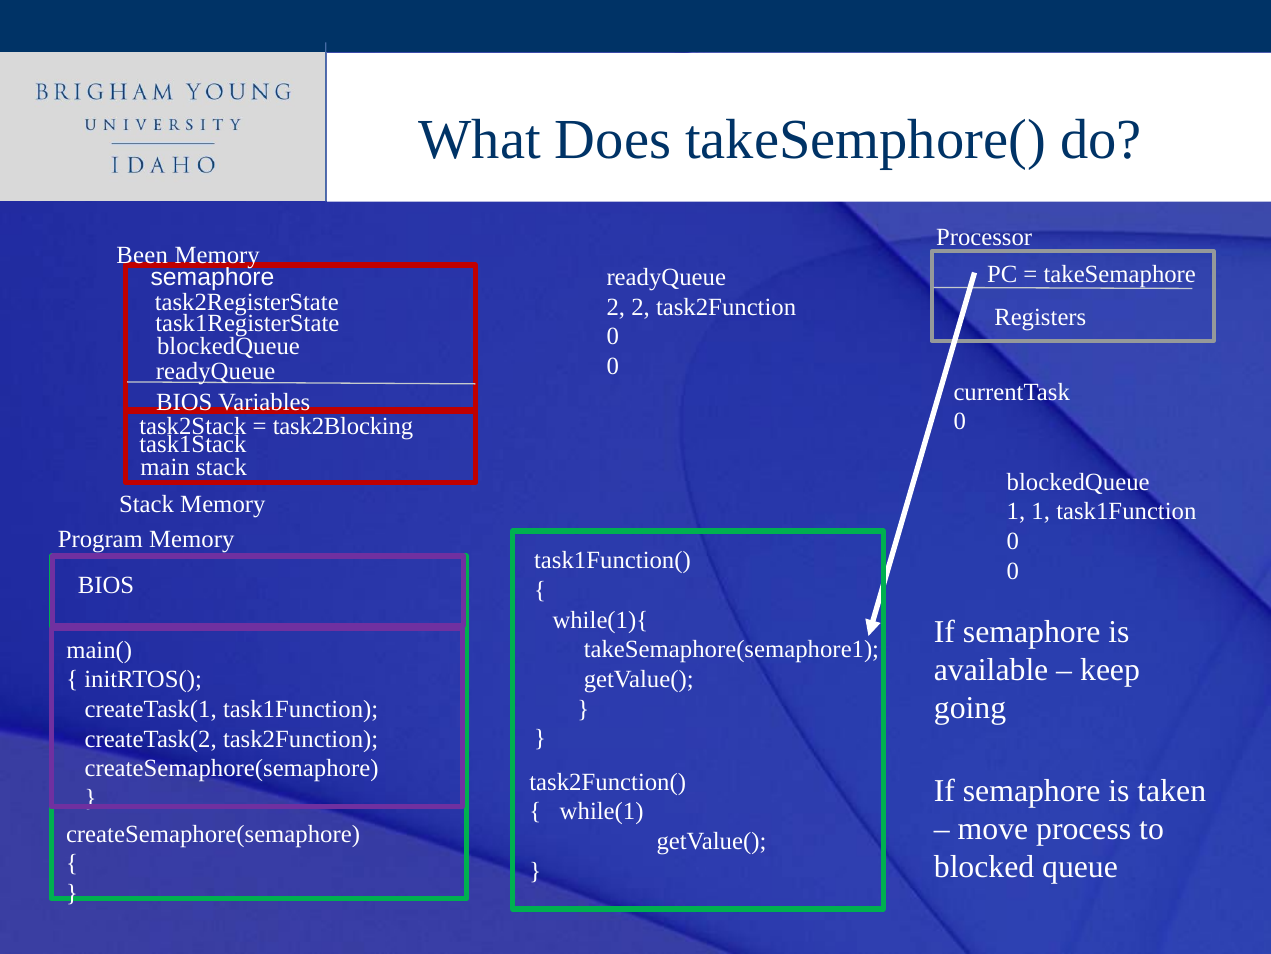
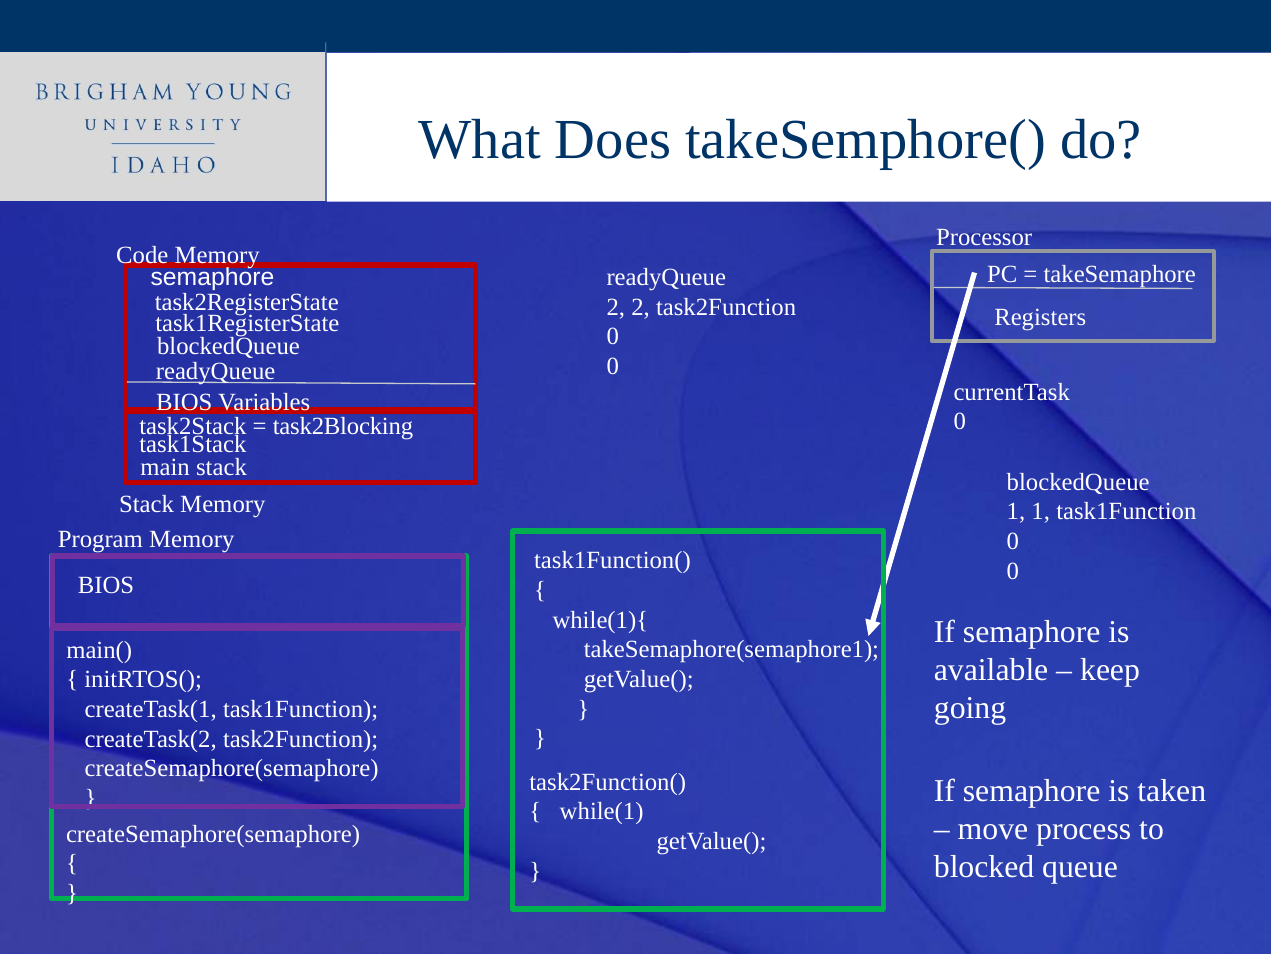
Been: Been -> Code
